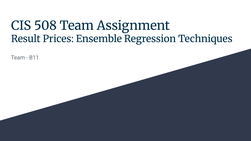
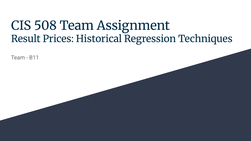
Ensemble: Ensemble -> Historical
